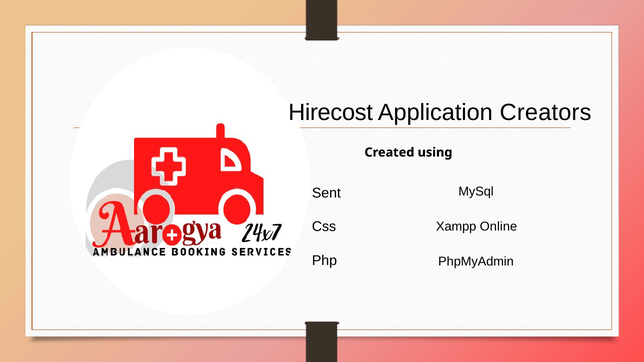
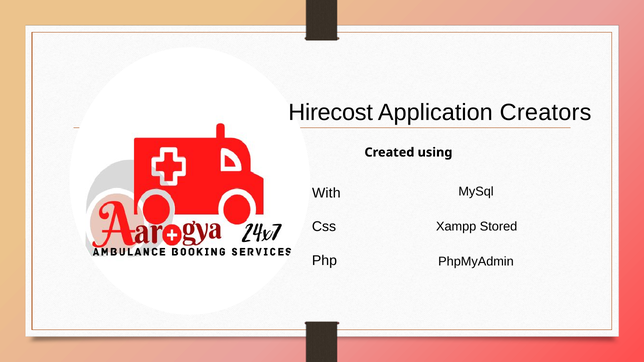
Sent: Sent -> With
Online: Online -> Stored
